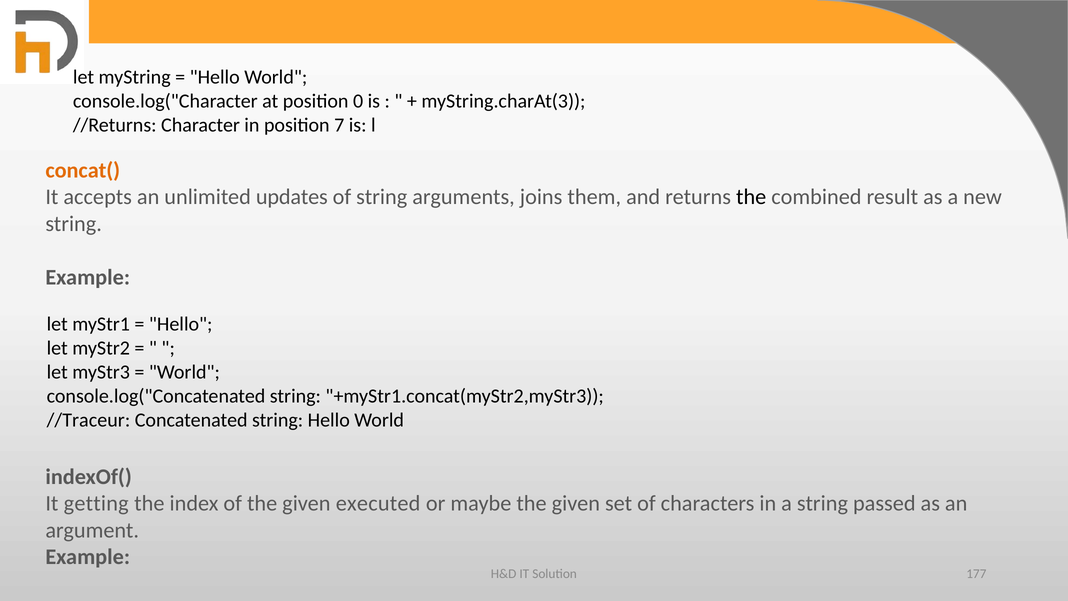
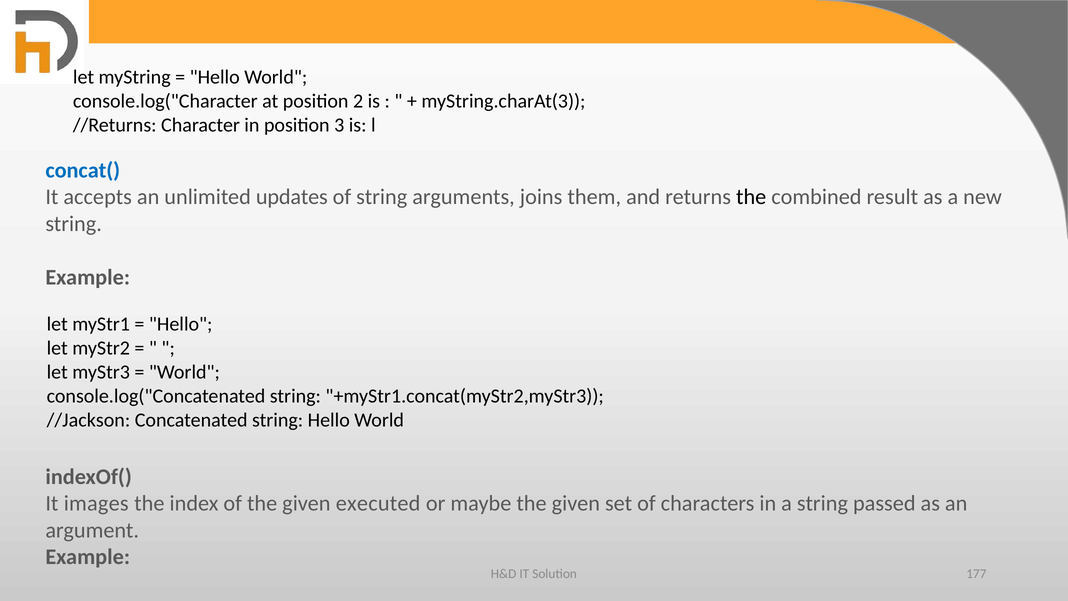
0: 0 -> 2
7: 7 -> 3
concat( colour: orange -> blue
//Traceur: //Traceur -> //Jackson
getting: getting -> images
